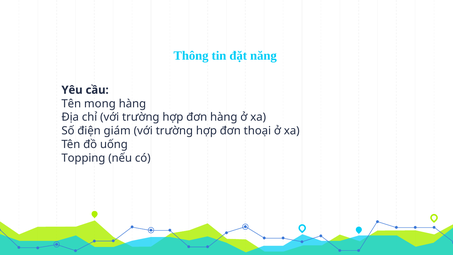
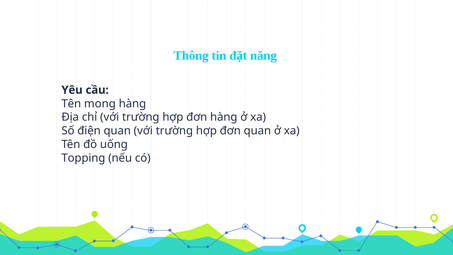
điện giám: giám -> quan
đơn thoại: thoại -> quan
